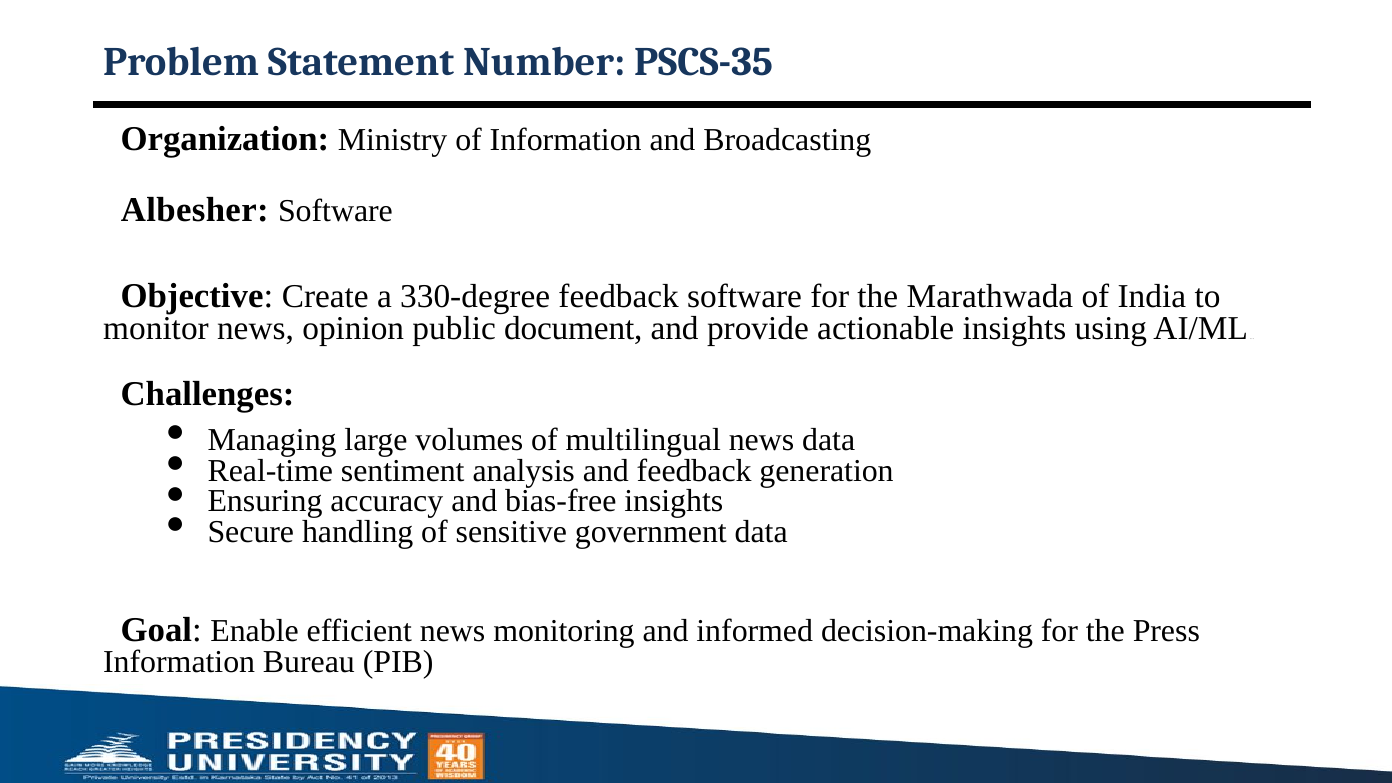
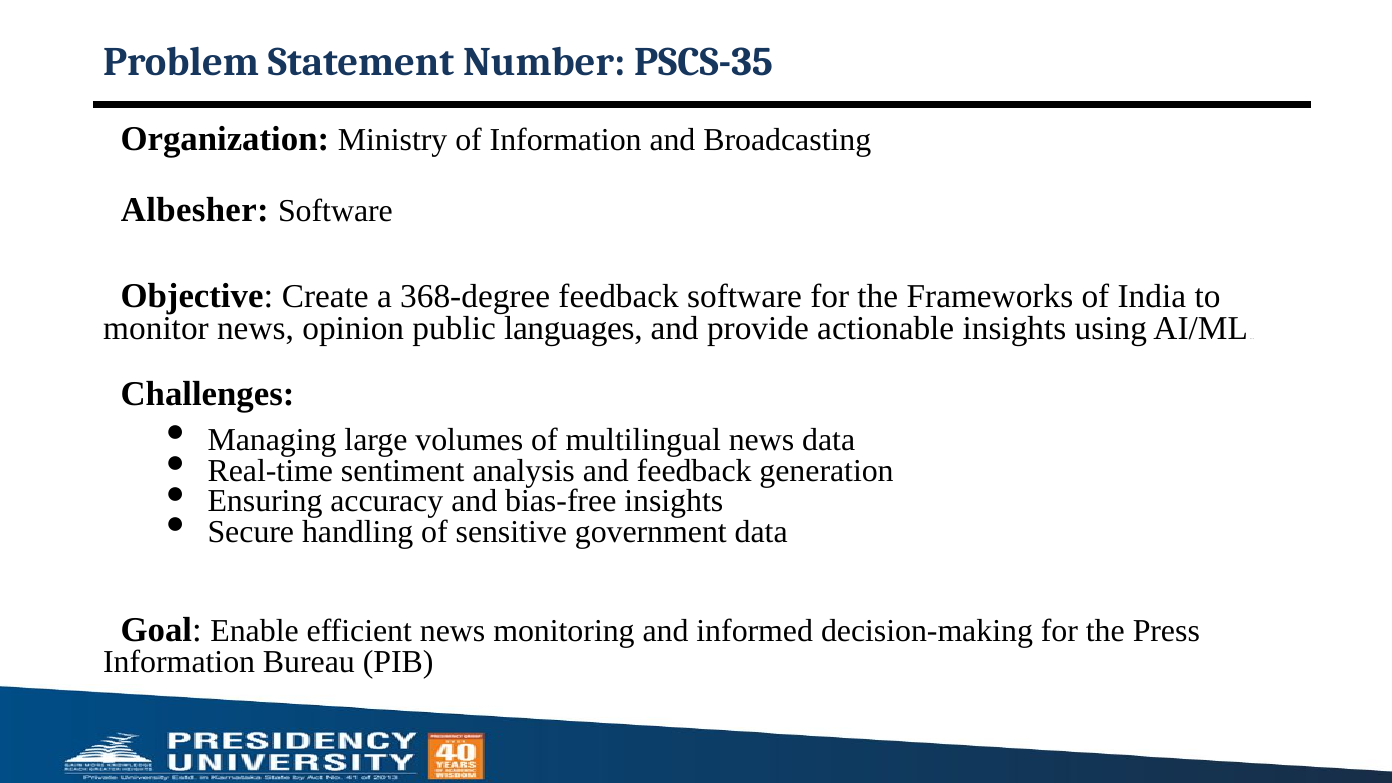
330-degree: 330-degree -> 368-degree
Marathwada: Marathwada -> Frameworks
document: document -> languages
